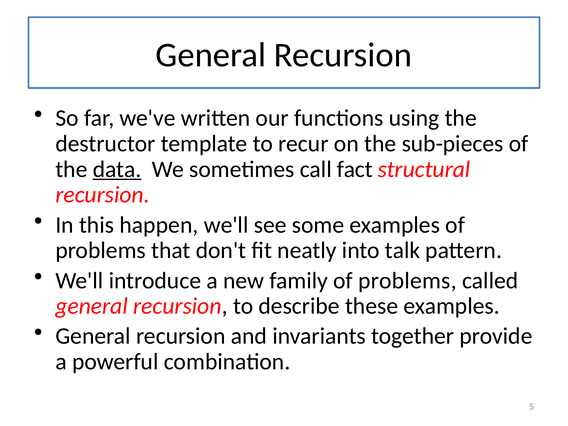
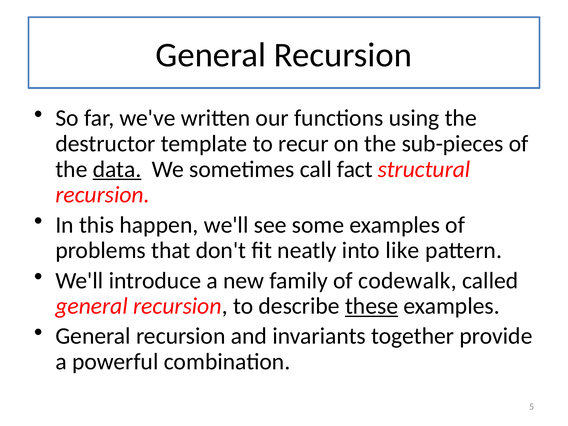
talk: talk -> like
family of problems: problems -> codewalk
these underline: none -> present
